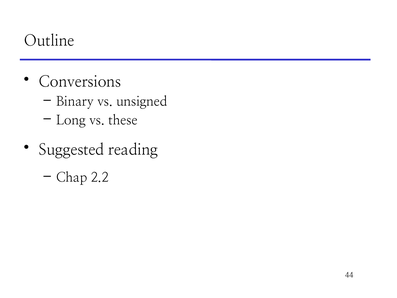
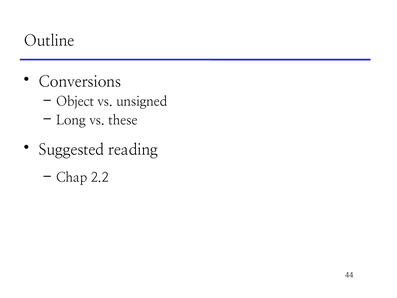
Binary: Binary -> Object
